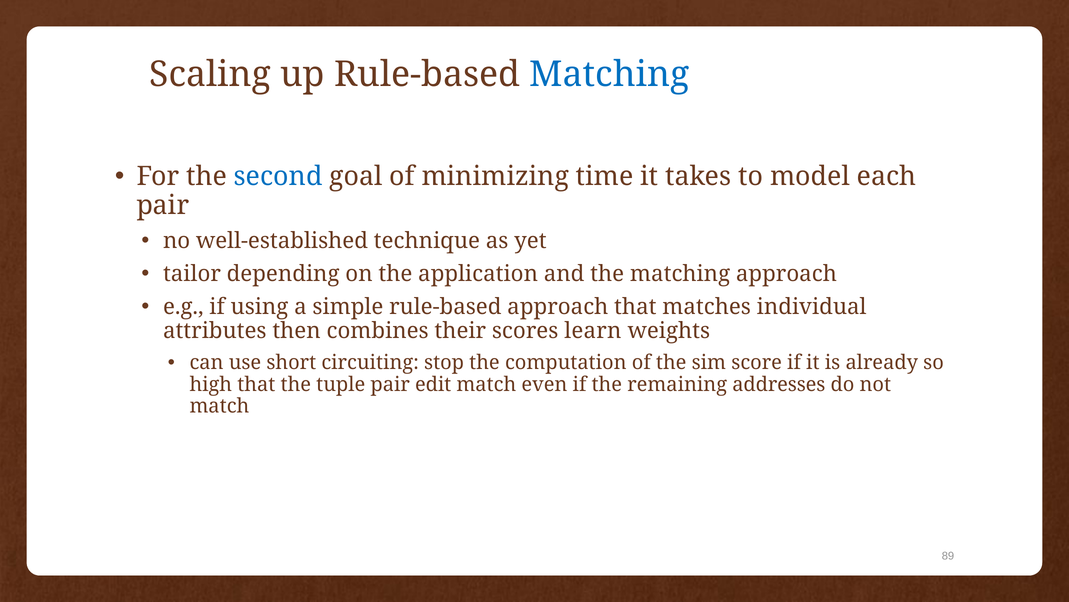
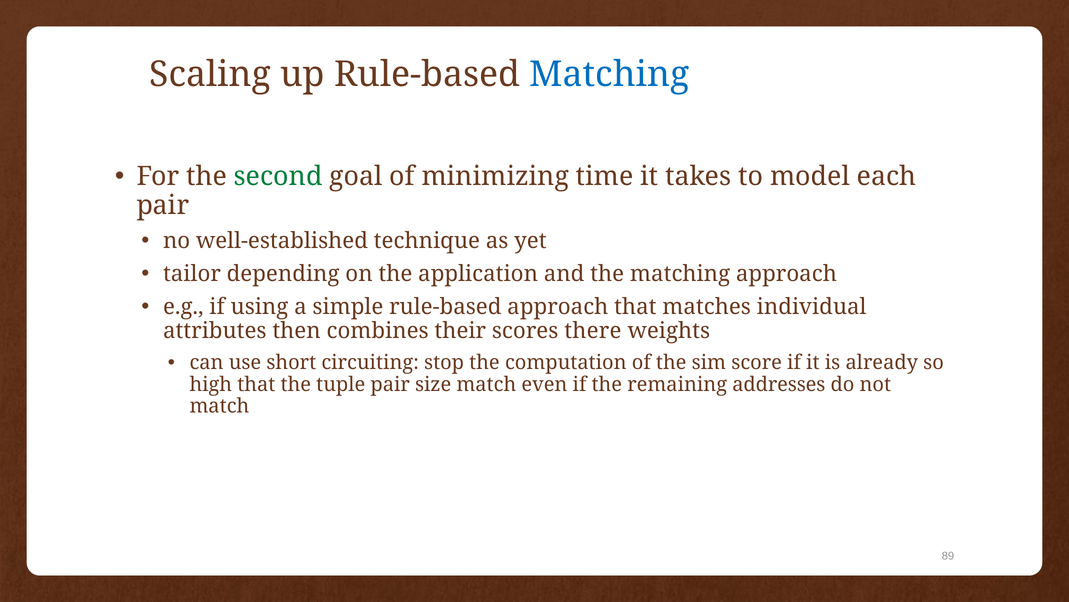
second colour: blue -> green
learn: learn -> there
edit: edit -> size
